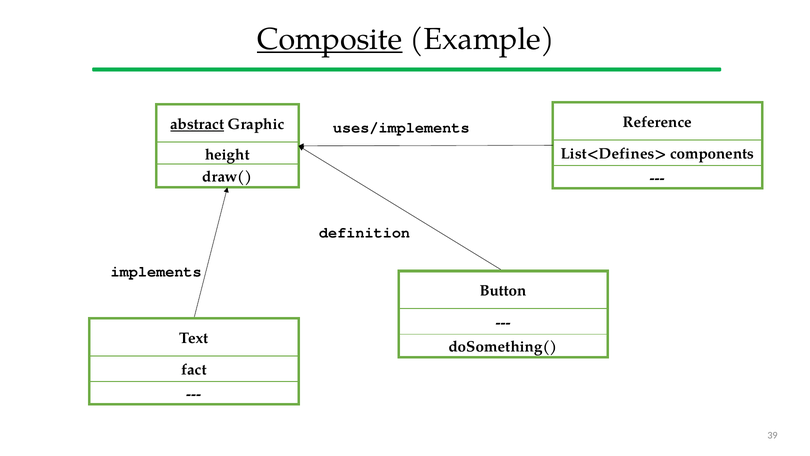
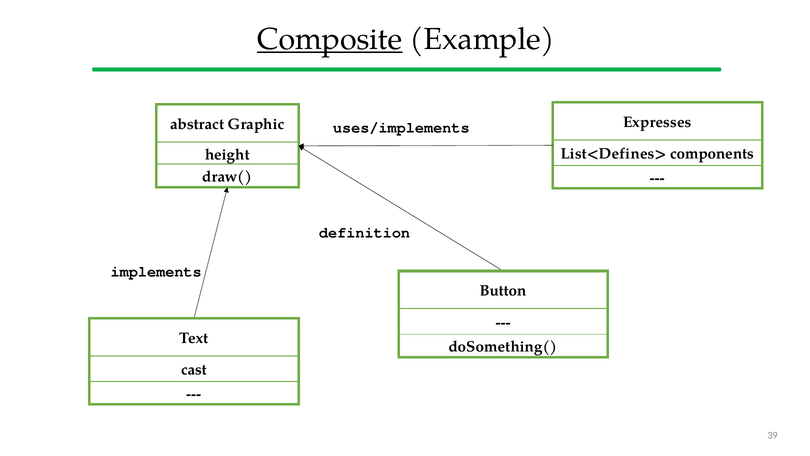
Reference: Reference -> Expresses
abstract underline: present -> none
fact: fact -> cast
